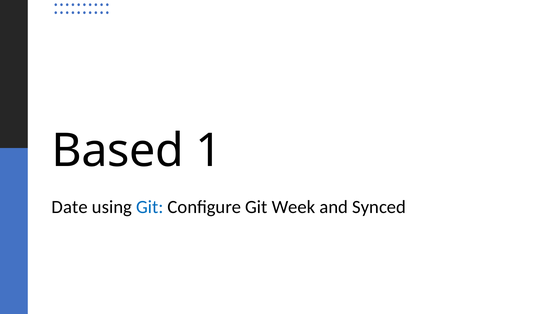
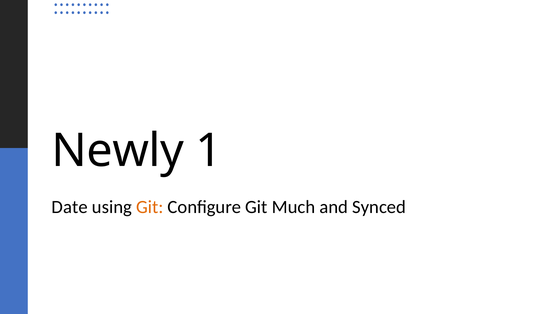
Based: Based -> Newly
Git at (150, 207) colour: blue -> orange
Week: Week -> Much
